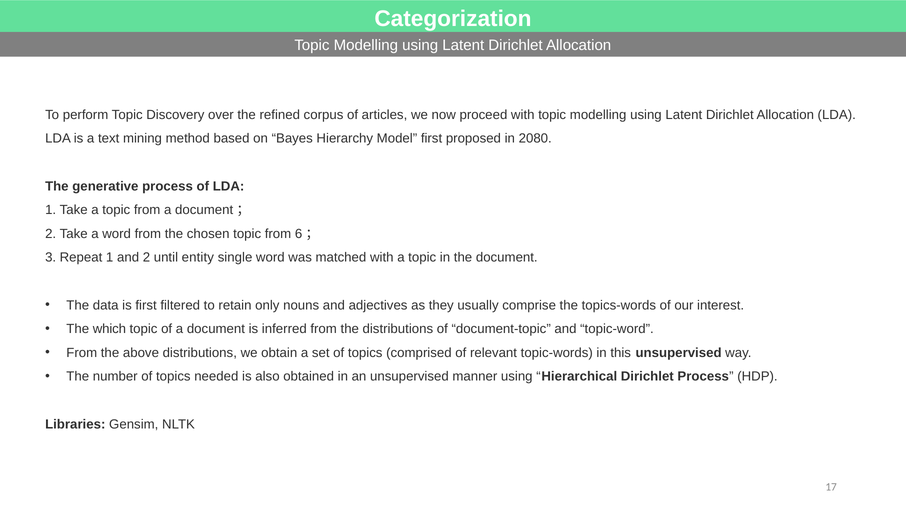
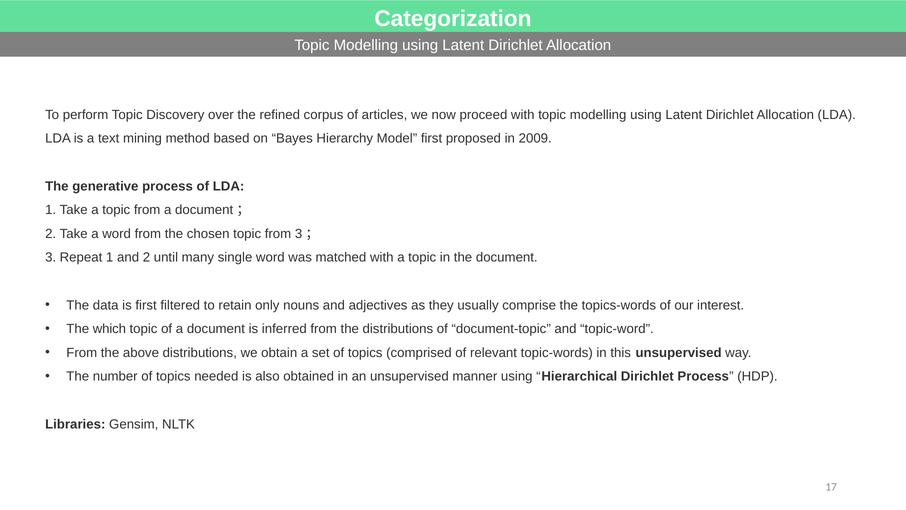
2080: 2080 -> 2009
from 6: 6 -> 3
entity: entity -> many
